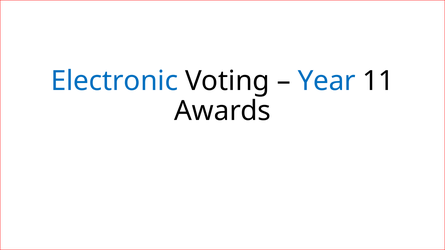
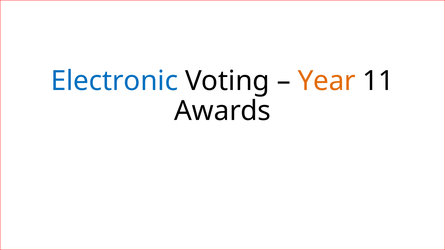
Year colour: blue -> orange
